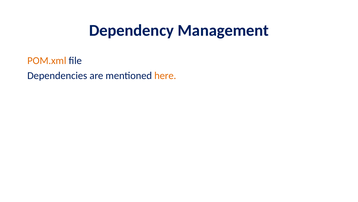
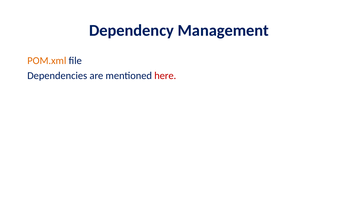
here colour: orange -> red
